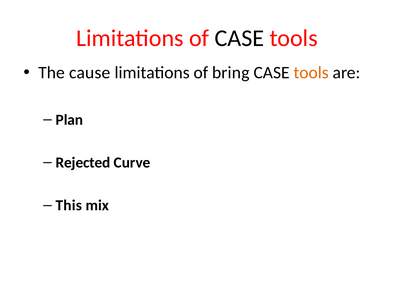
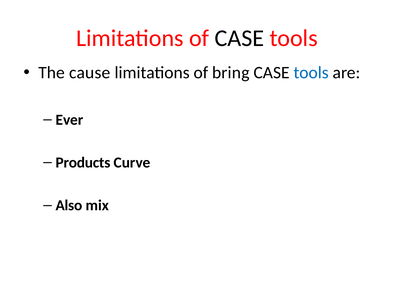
tools at (311, 73) colour: orange -> blue
Plan: Plan -> Ever
Rejected: Rejected -> Products
This: This -> Also
